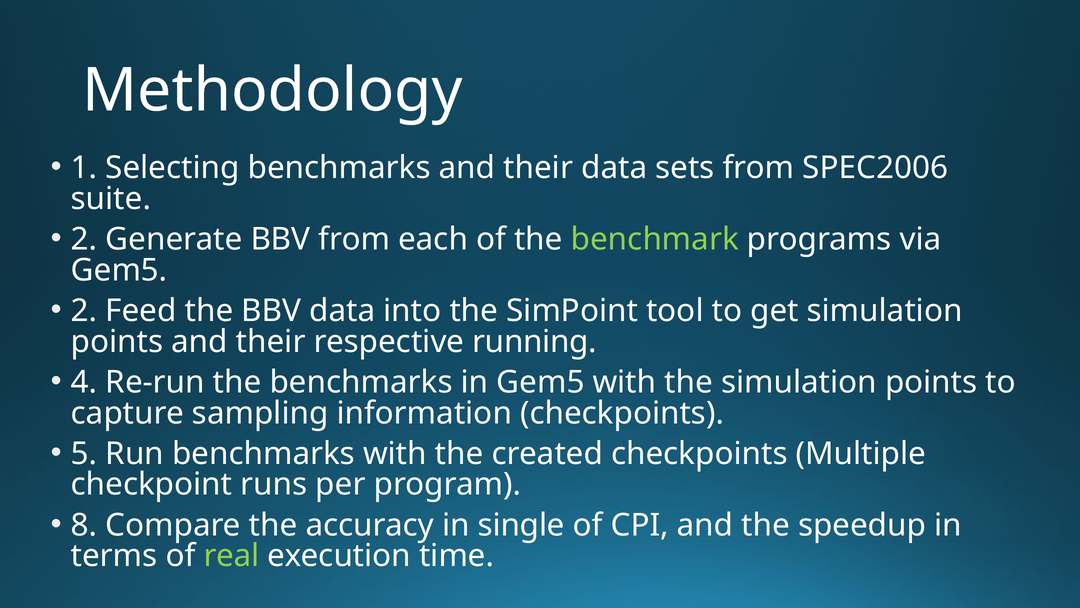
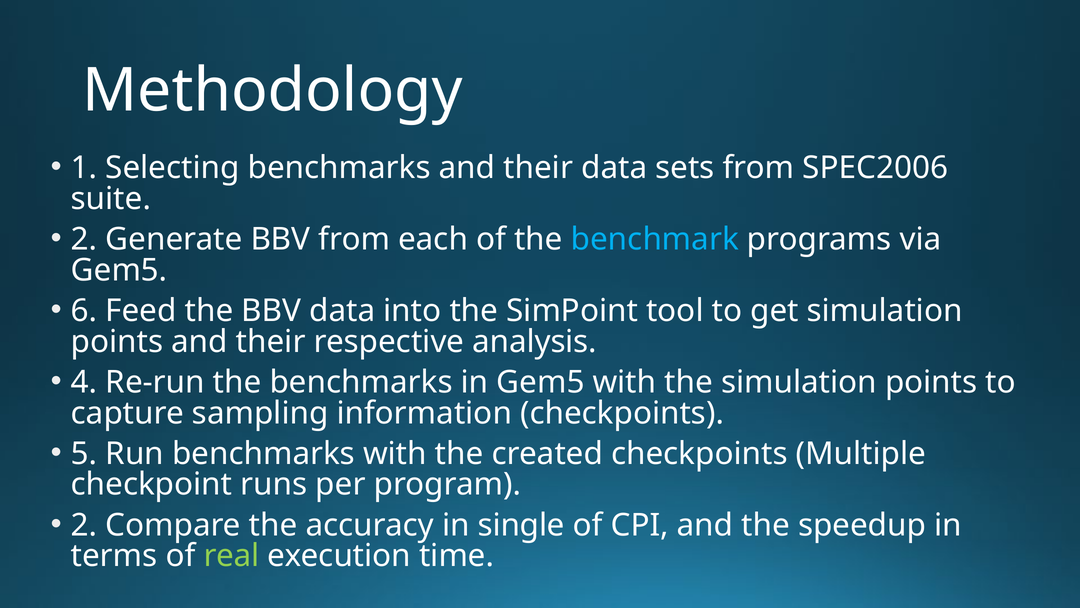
benchmark colour: light green -> light blue
2 at (84, 311): 2 -> 6
running: running -> analysis
8 at (84, 525): 8 -> 2
